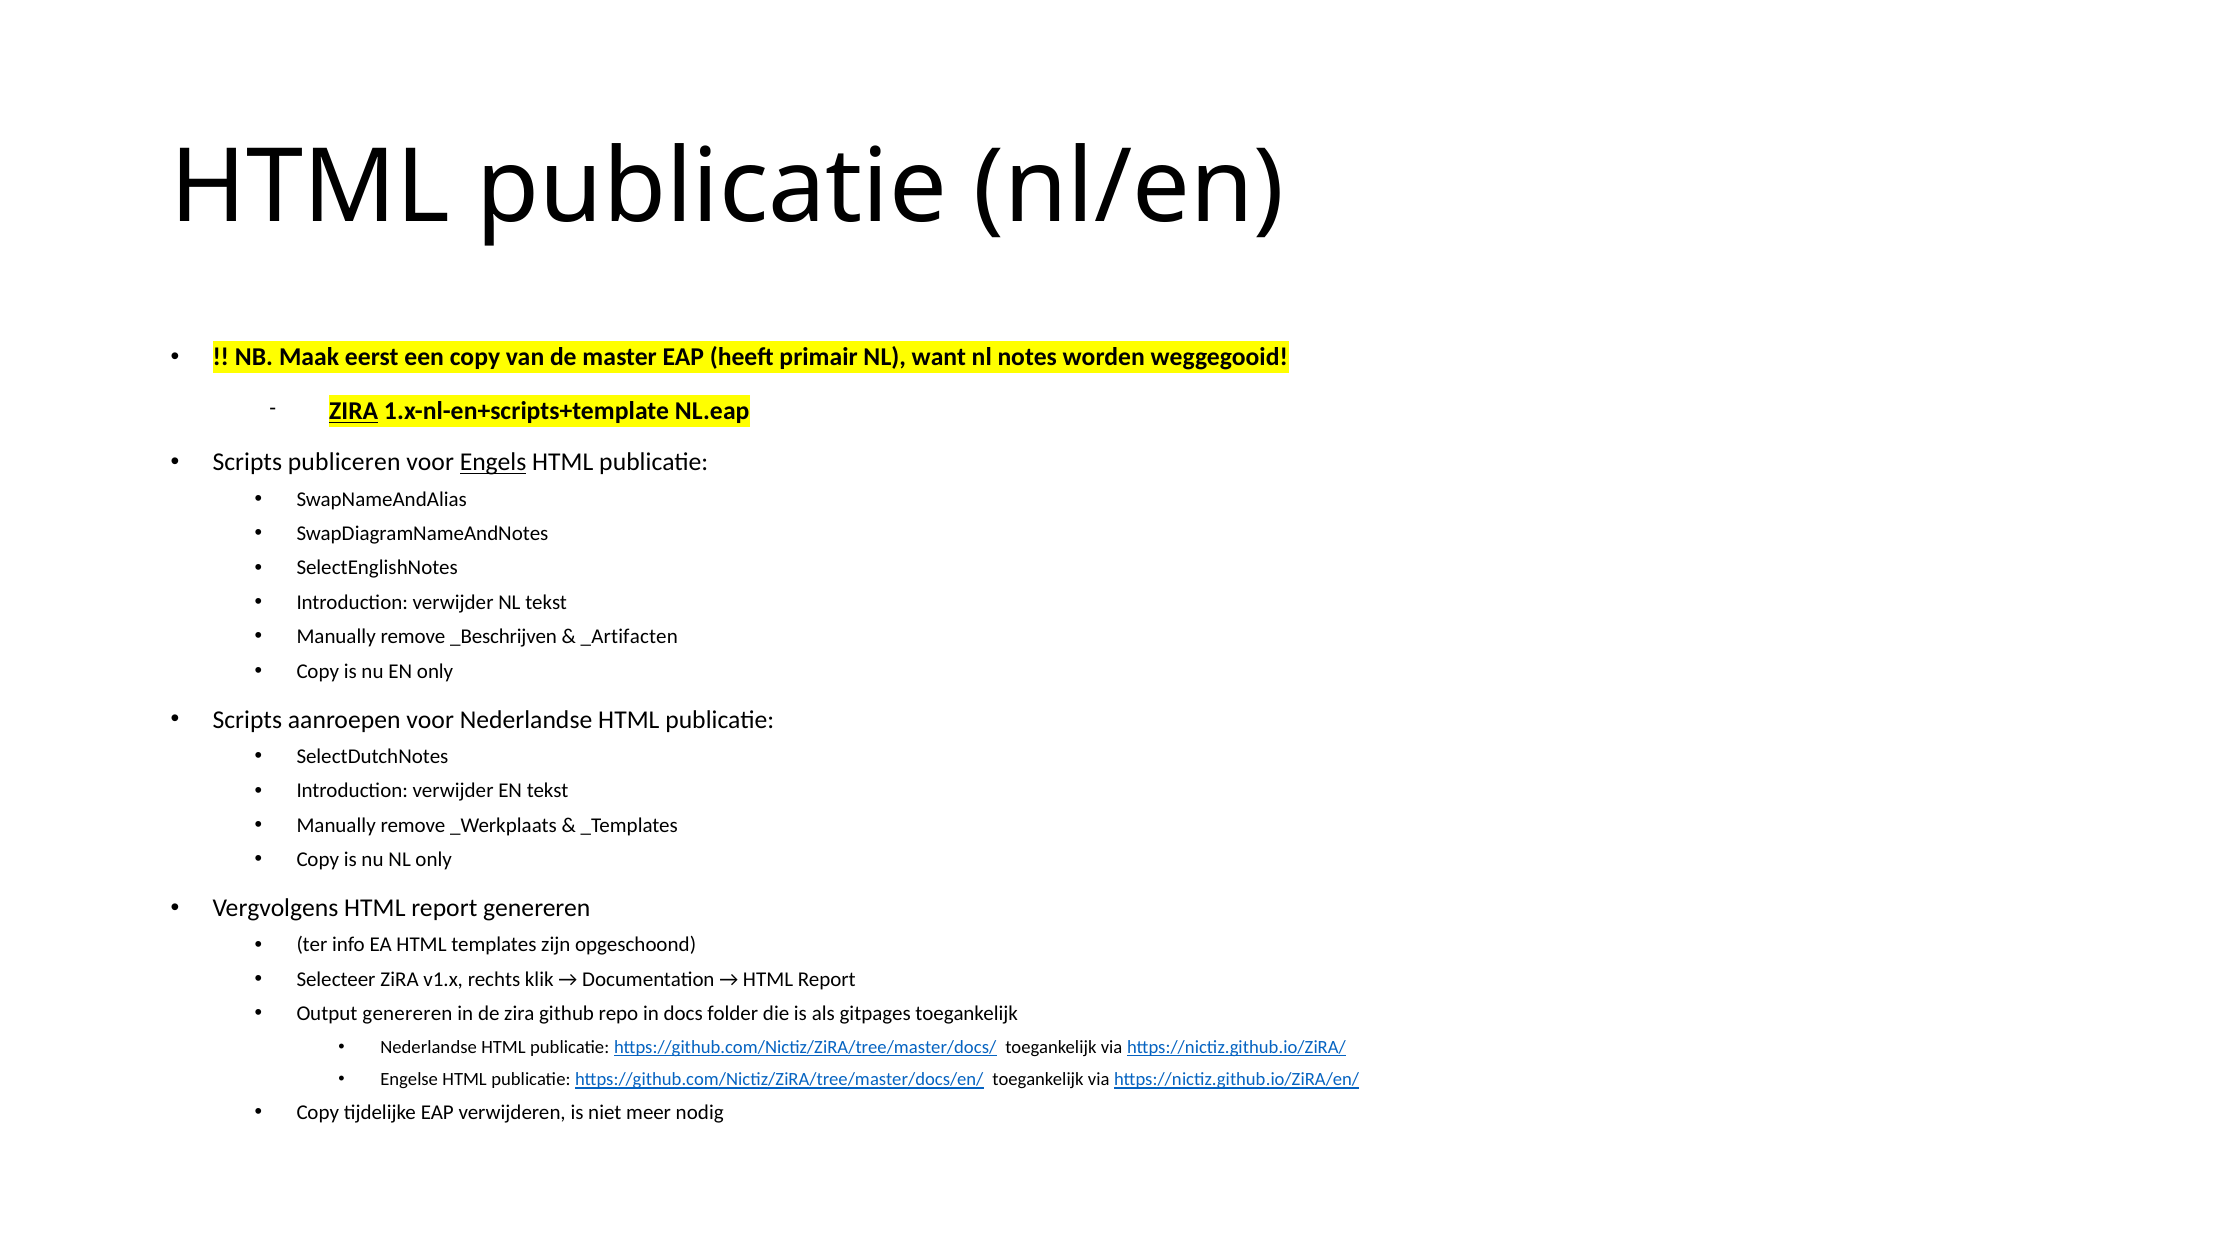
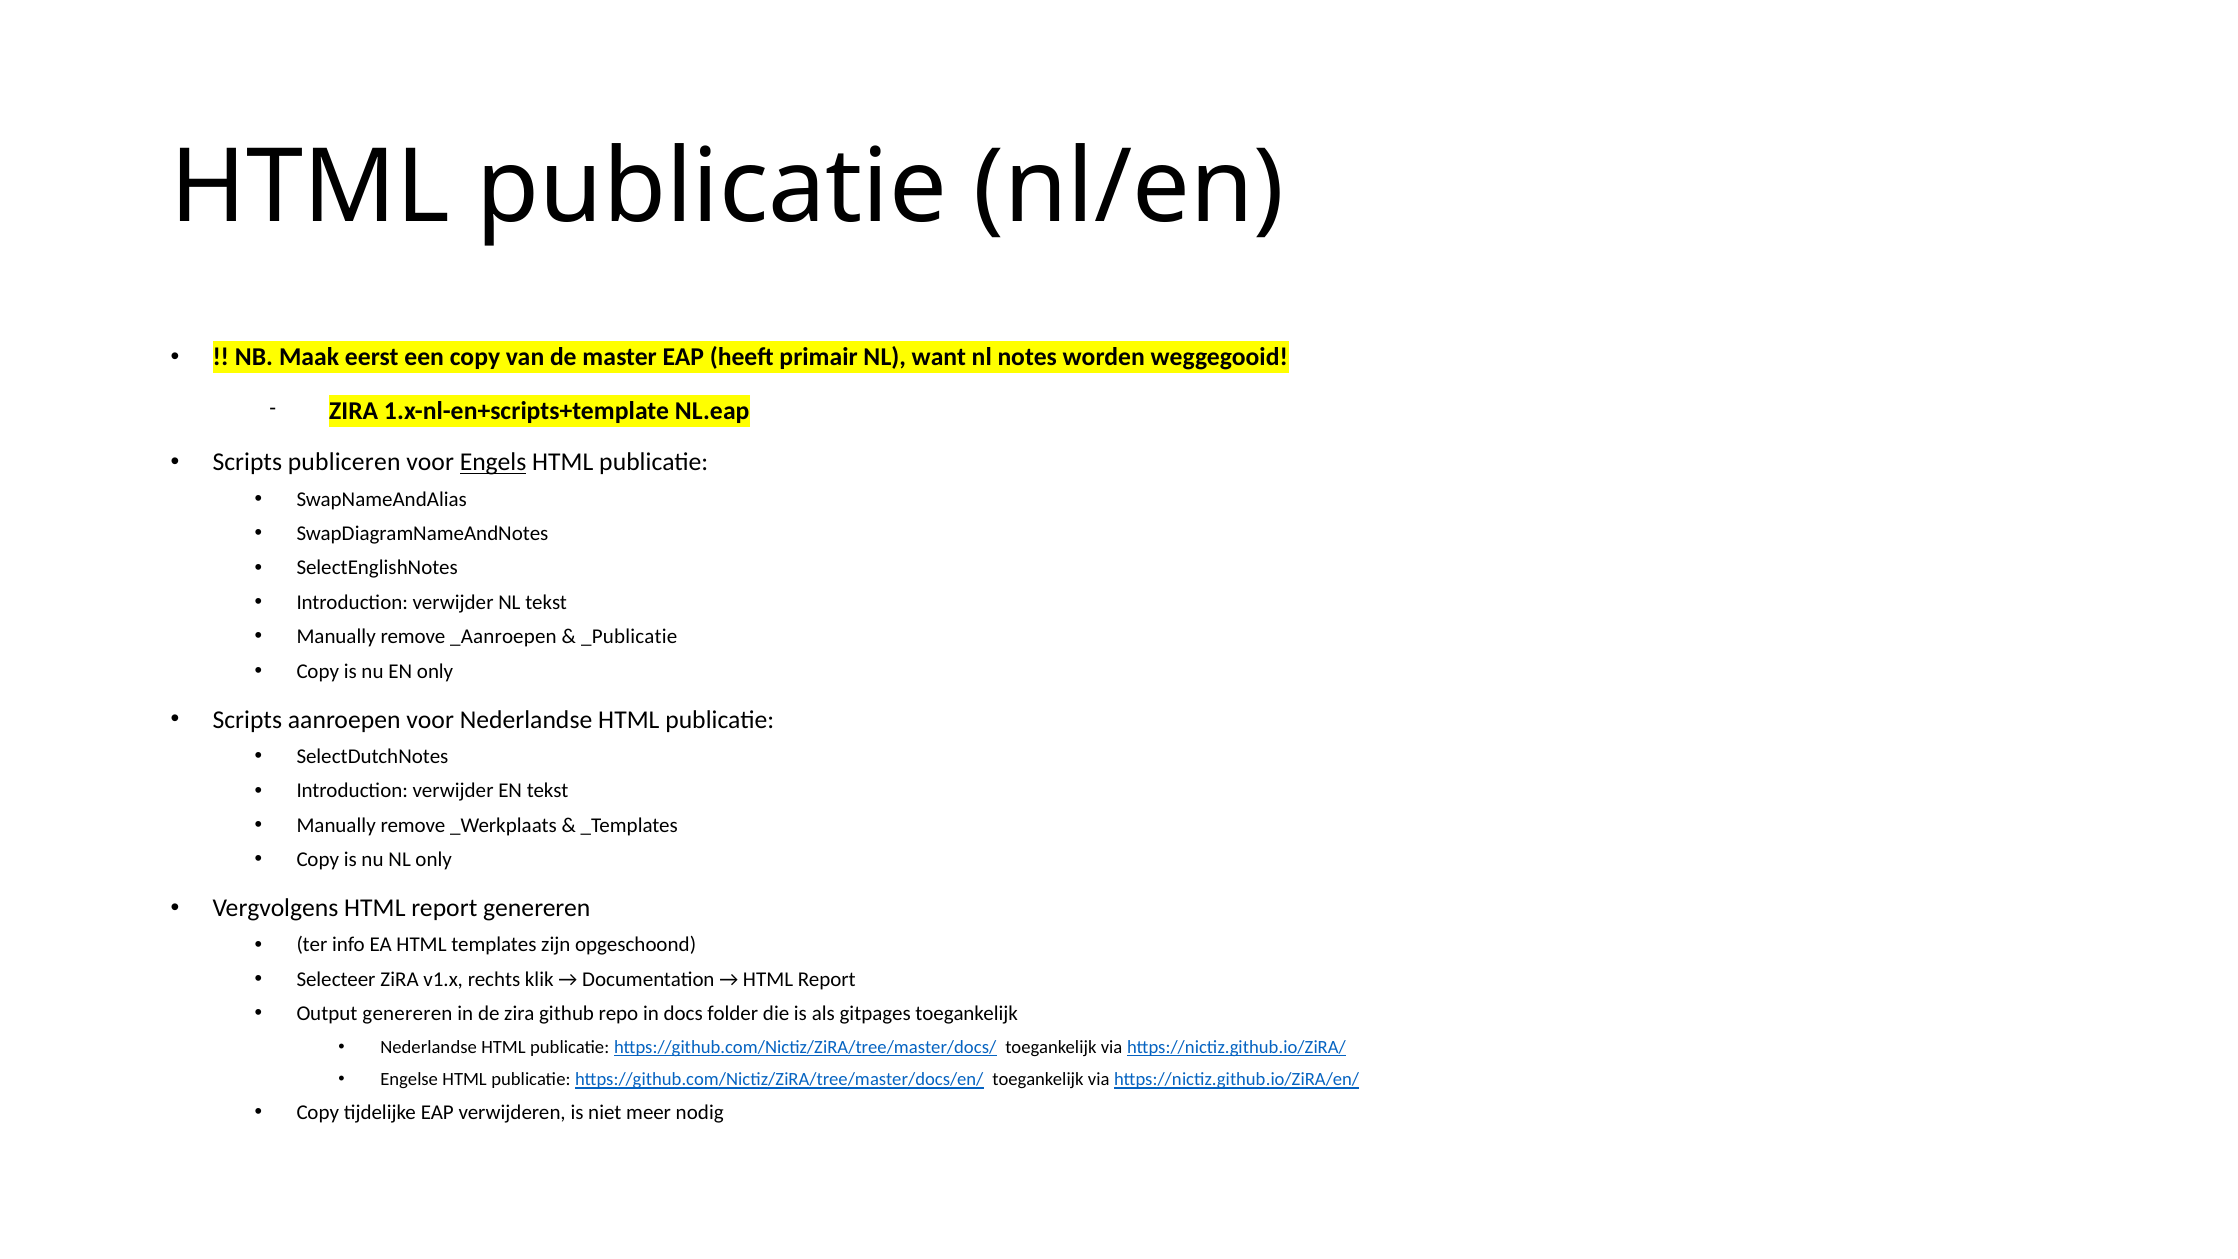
ZIRA at (354, 411) underline: present -> none
_Beschrijven: _Beschrijven -> _Aanroepen
_Artifacten: _Artifacten -> _Publicatie
